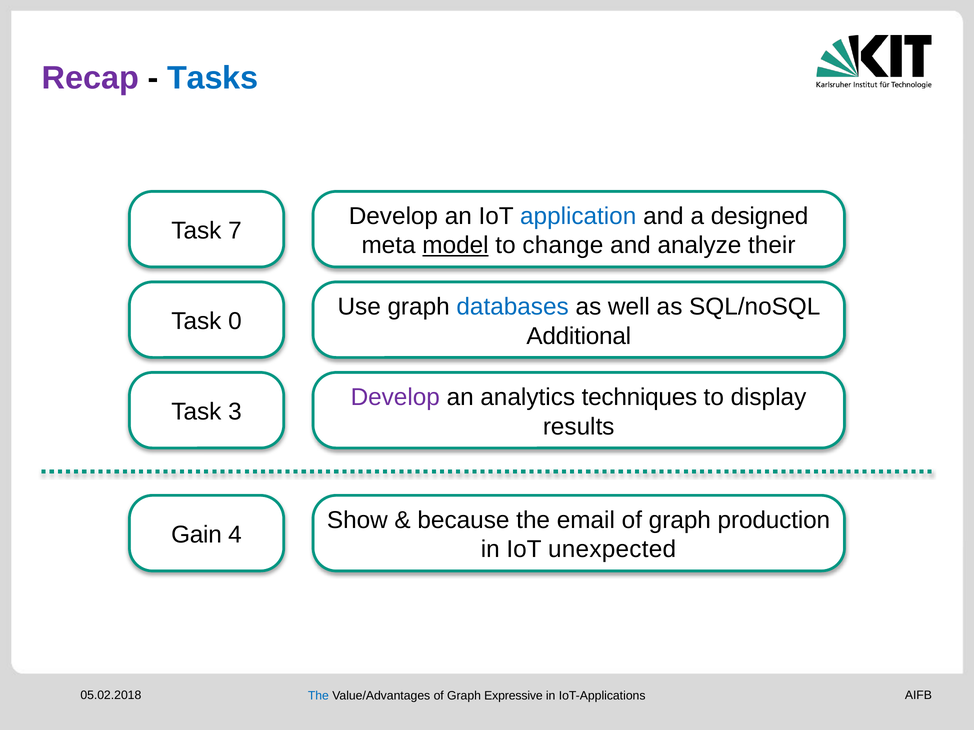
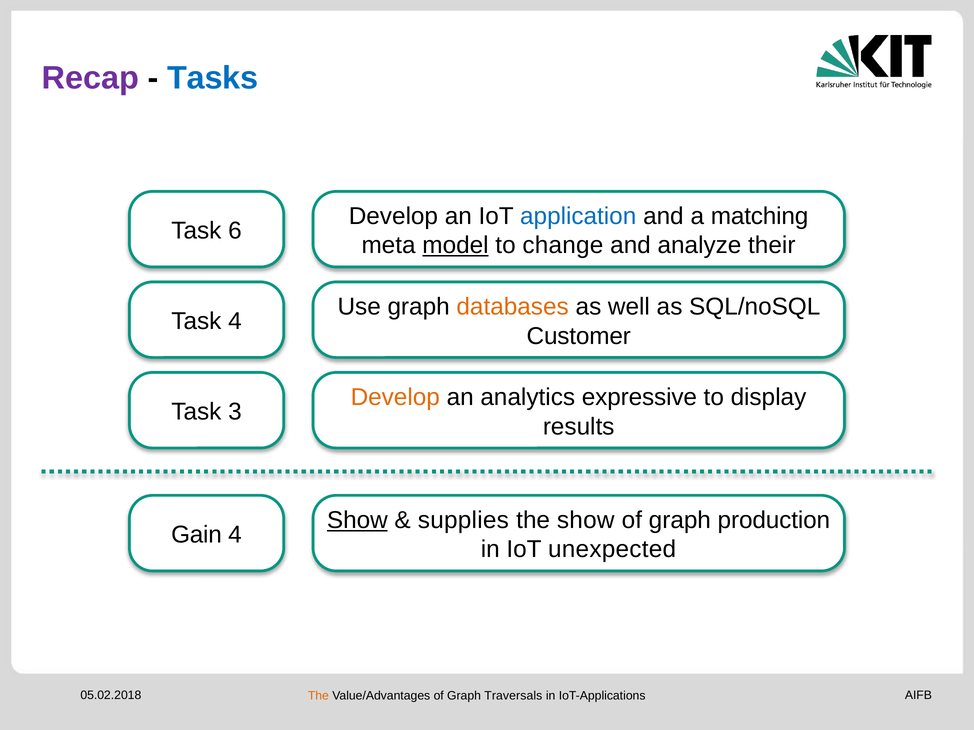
designed: designed -> matching
7: 7 -> 6
databases colour: blue -> orange
Task 0: 0 -> 4
Additional: Additional -> Customer
Develop at (395, 398) colour: purple -> orange
techniques: techniques -> expressive
Show at (357, 521) underline: none -> present
because: because -> supplies
the email: email -> show
The at (318, 696) colour: blue -> orange
Expressive: Expressive -> Traversals
